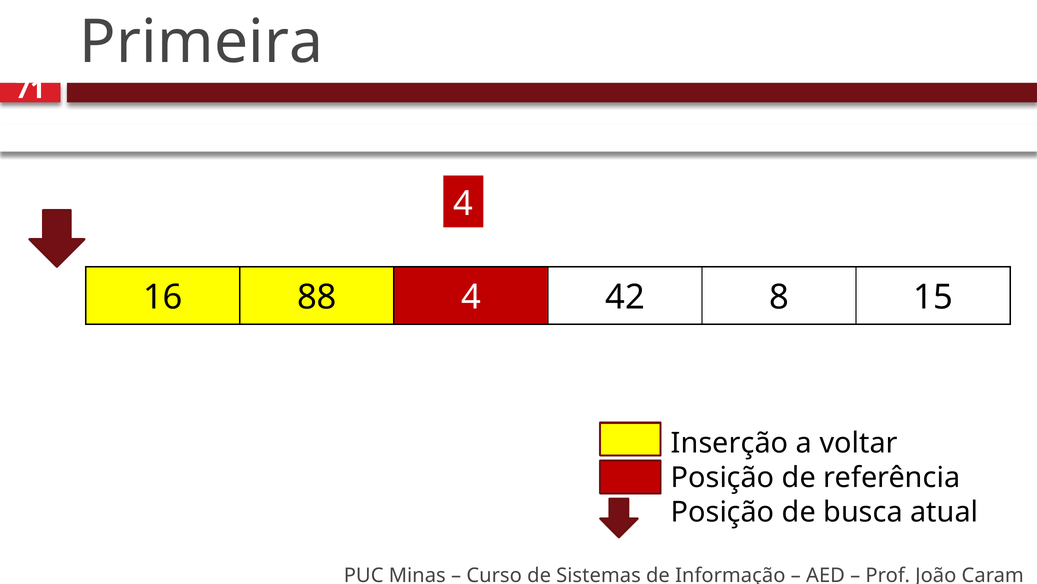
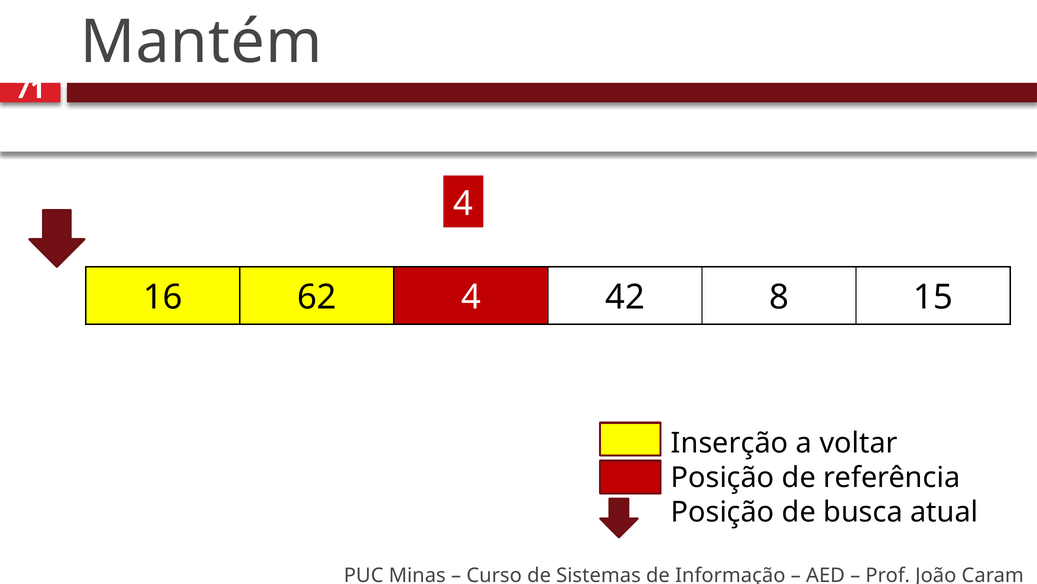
Primeira: Primeira -> Mantém
88: 88 -> 62
